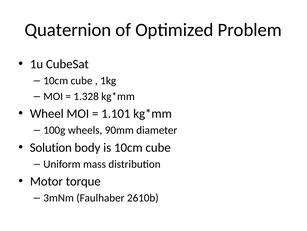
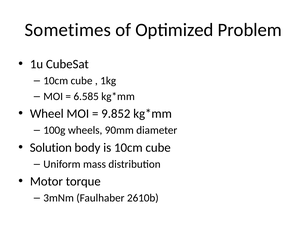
Quaternion: Quaternion -> Sometimes
1.328: 1.328 -> 6.585
1.101: 1.101 -> 9.852
